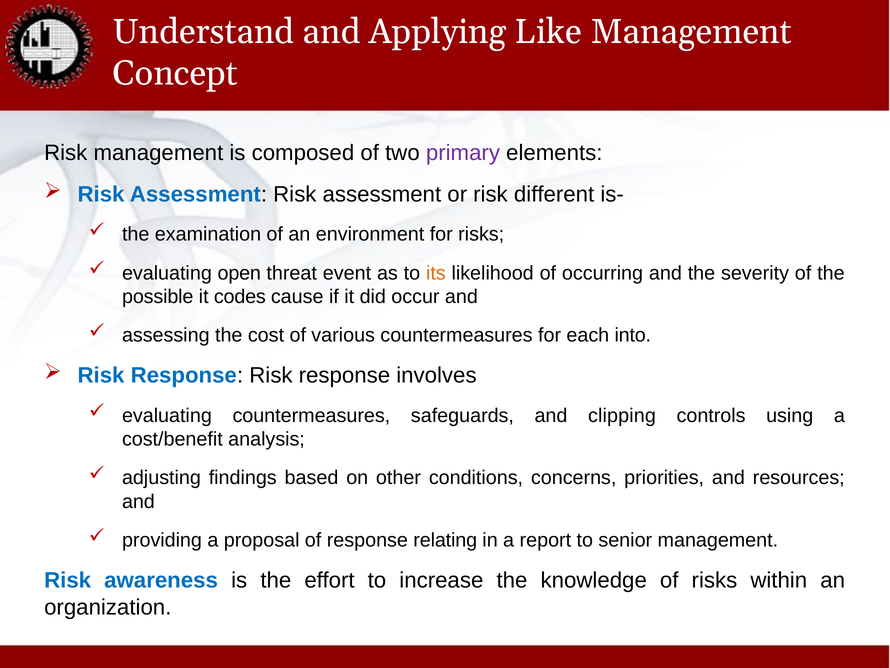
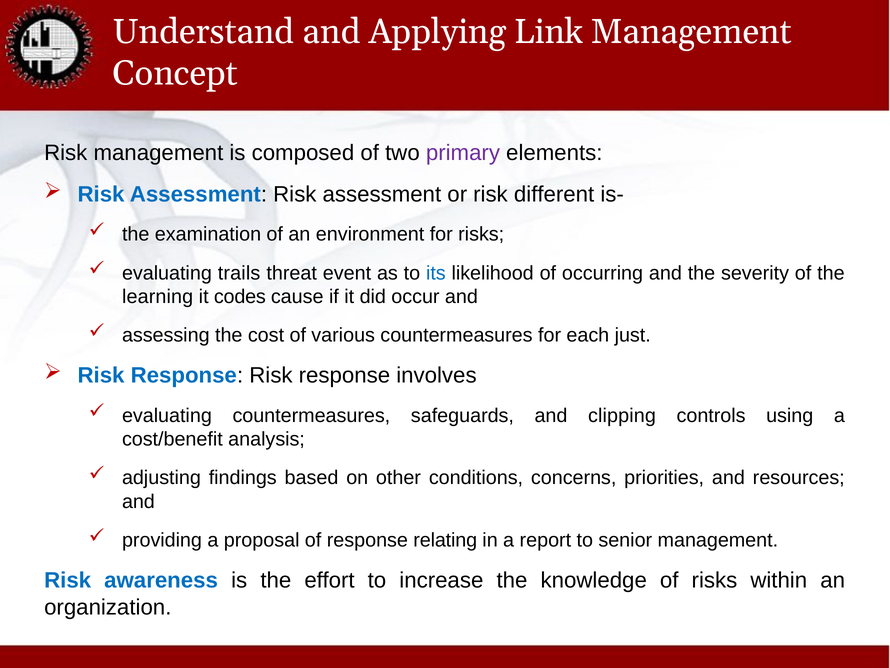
Like: Like -> Link
open: open -> trails
its colour: orange -> blue
possible: possible -> learning
into: into -> just
